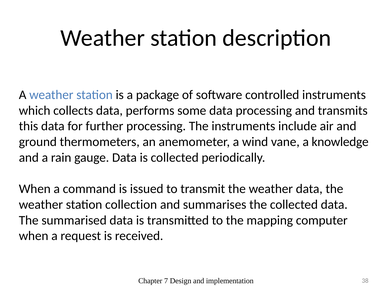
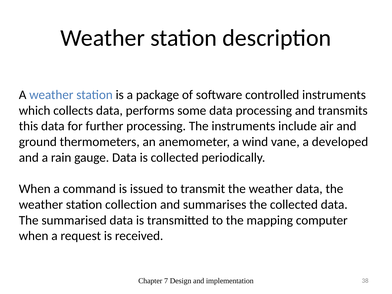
knowledge: knowledge -> developed
